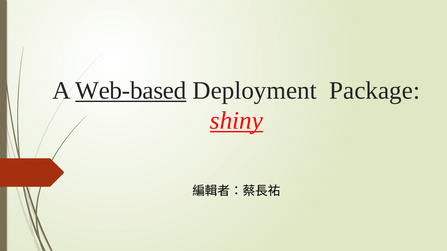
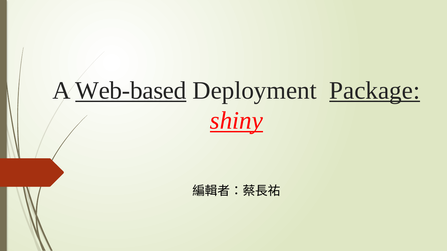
Package underline: none -> present
